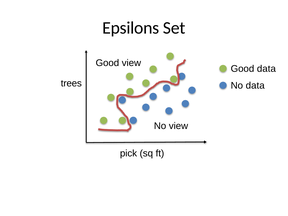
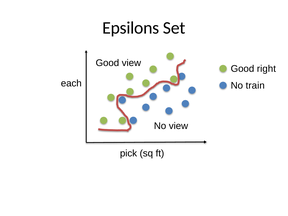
Good data: data -> right
trees: trees -> each
No data: data -> train
